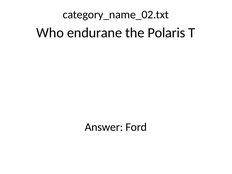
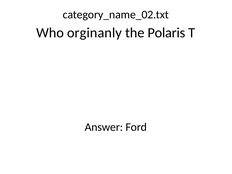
endurane: endurane -> orginanly
